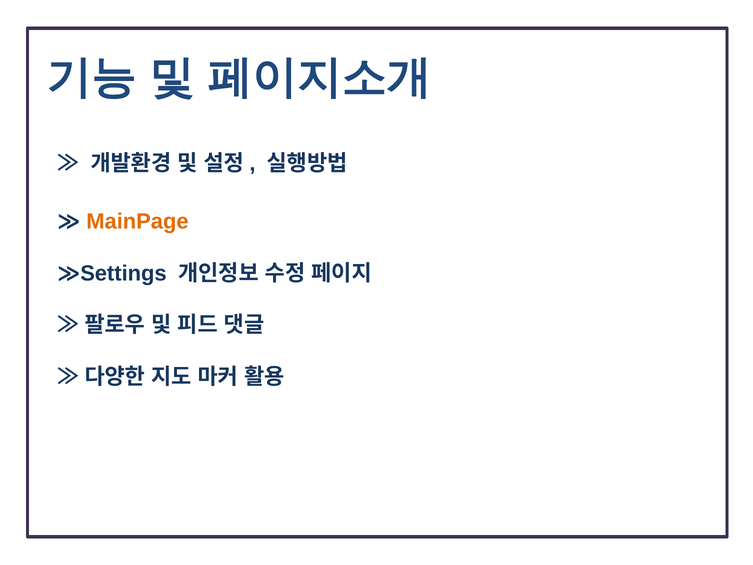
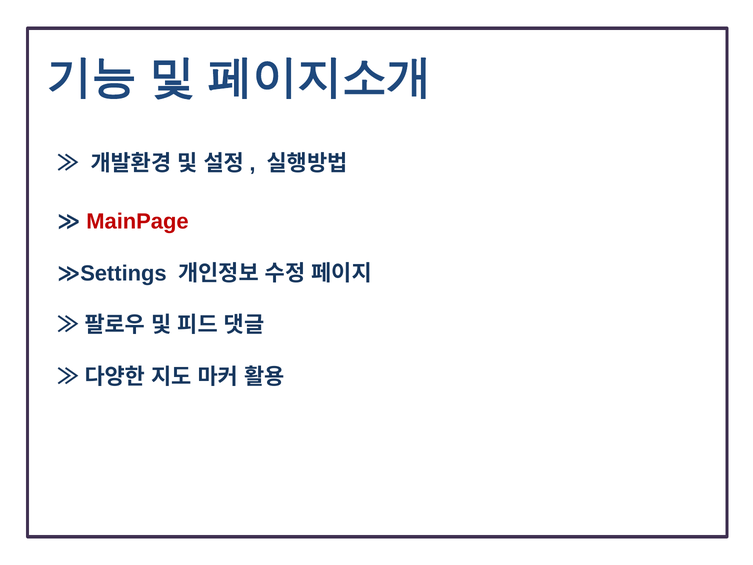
MainPage colour: orange -> red
